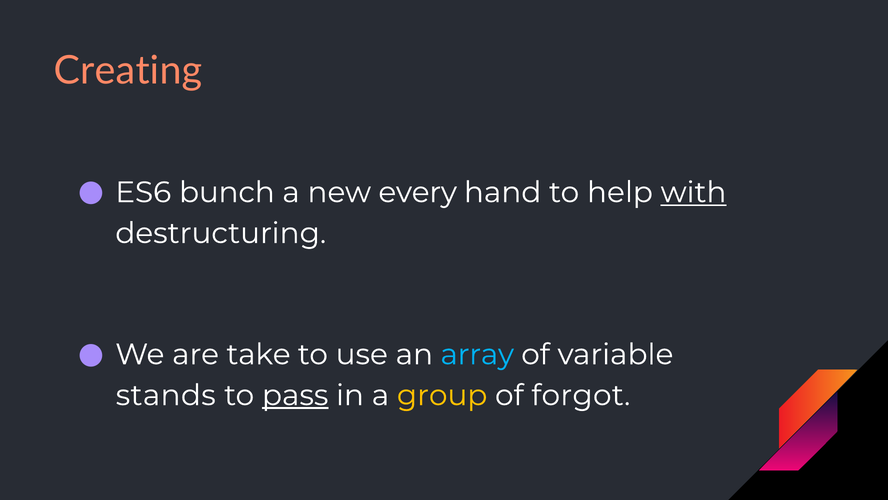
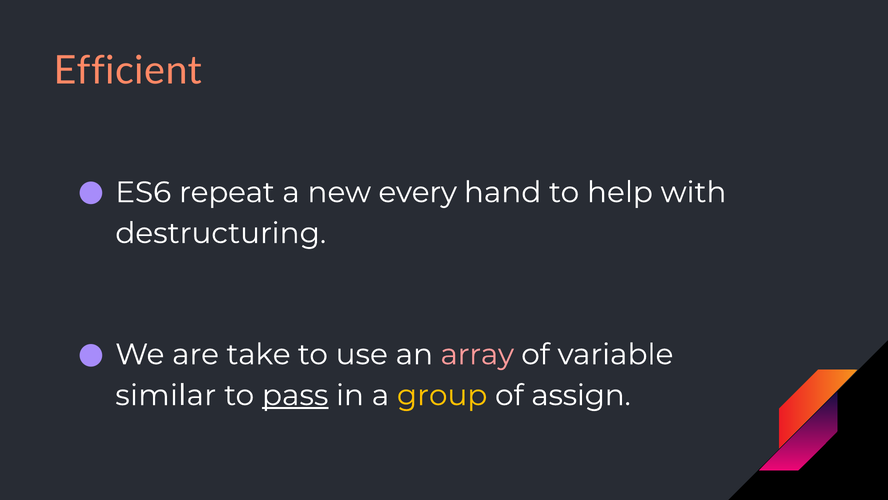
Creating: Creating -> Efficient
bunch: bunch -> repeat
with underline: present -> none
array colour: light blue -> pink
stands: stands -> similar
forgot: forgot -> assign
